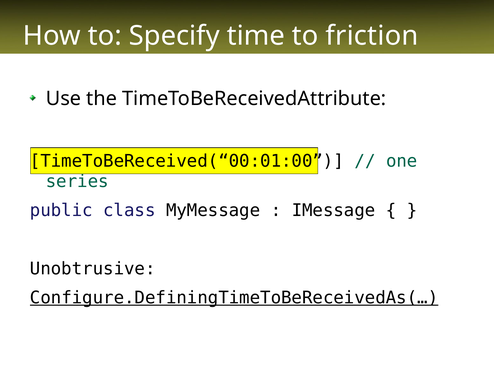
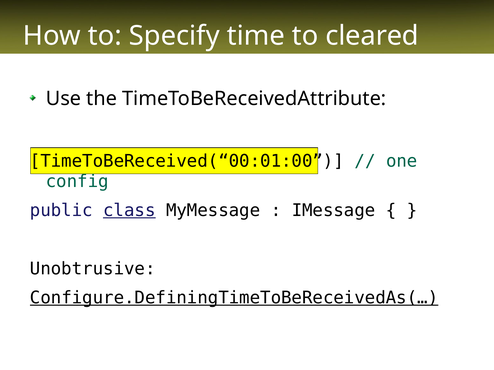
friction: friction -> cleared
series: series -> config
class underline: none -> present
